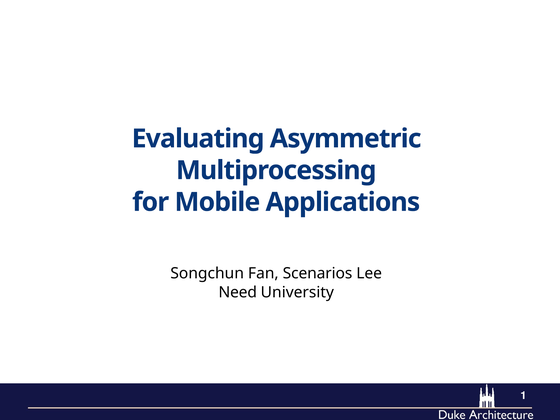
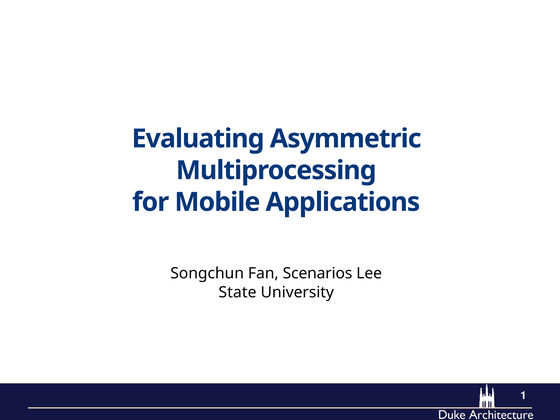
Need: Need -> State
